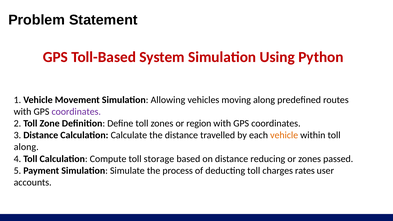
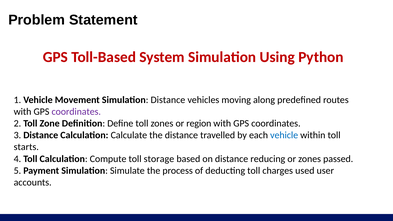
Simulation Allowing: Allowing -> Distance
vehicle at (284, 135) colour: orange -> blue
along at (26, 147): along -> starts
rates: rates -> used
